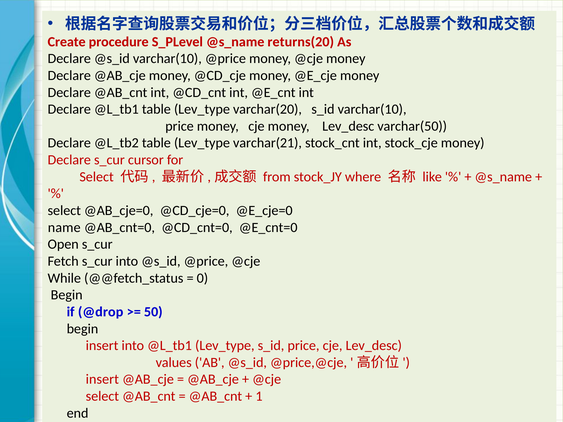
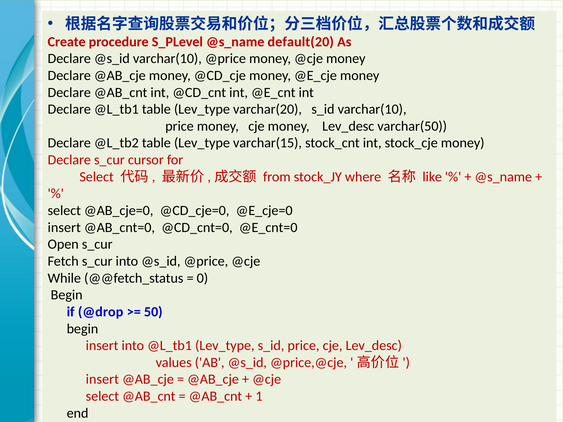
returns(20: returns(20 -> default(20
varchar(21: varchar(21 -> varchar(15
name at (64, 228): name -> insert
